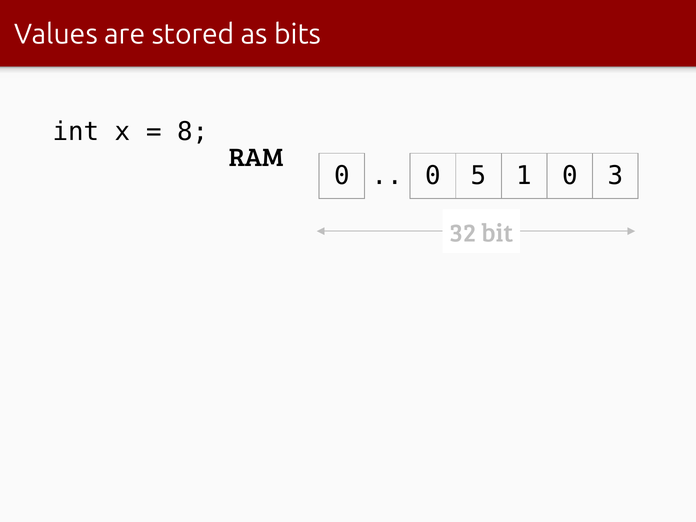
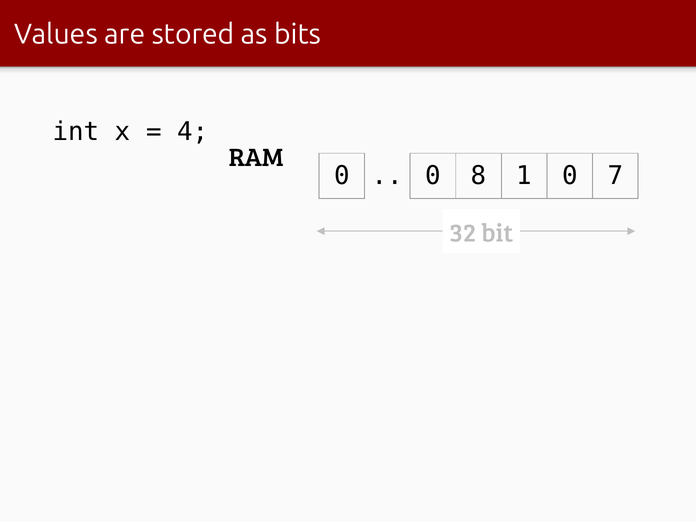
8: 8 -> 4
5: 5 -> 8
3: 3 -> 7
